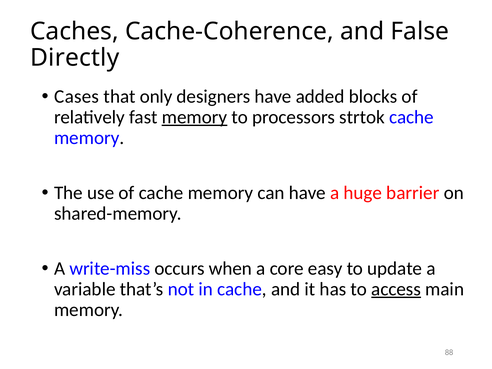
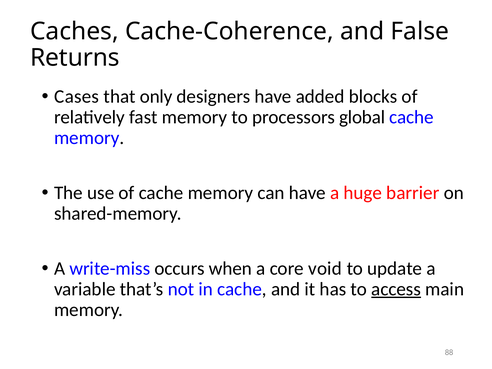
Directly: Directly -> Returns
memory at (195, 117) underline: present -> none
strtok: strtok -> global
easy: easy -> void
